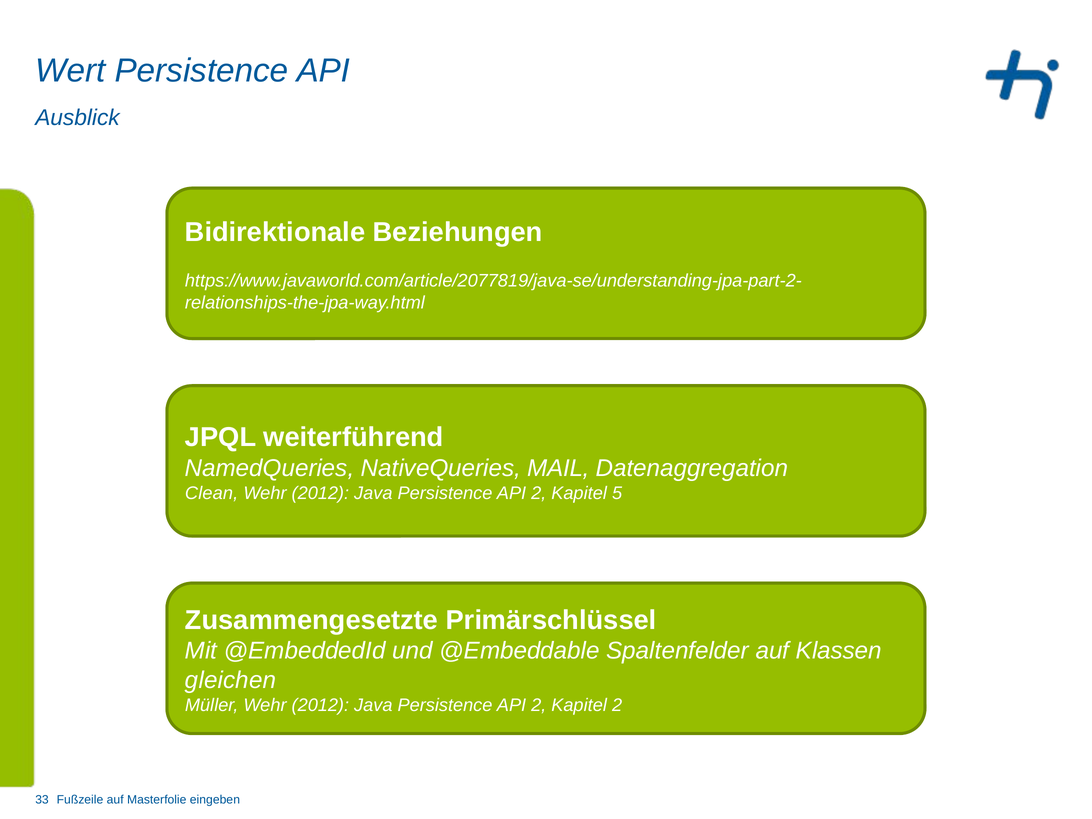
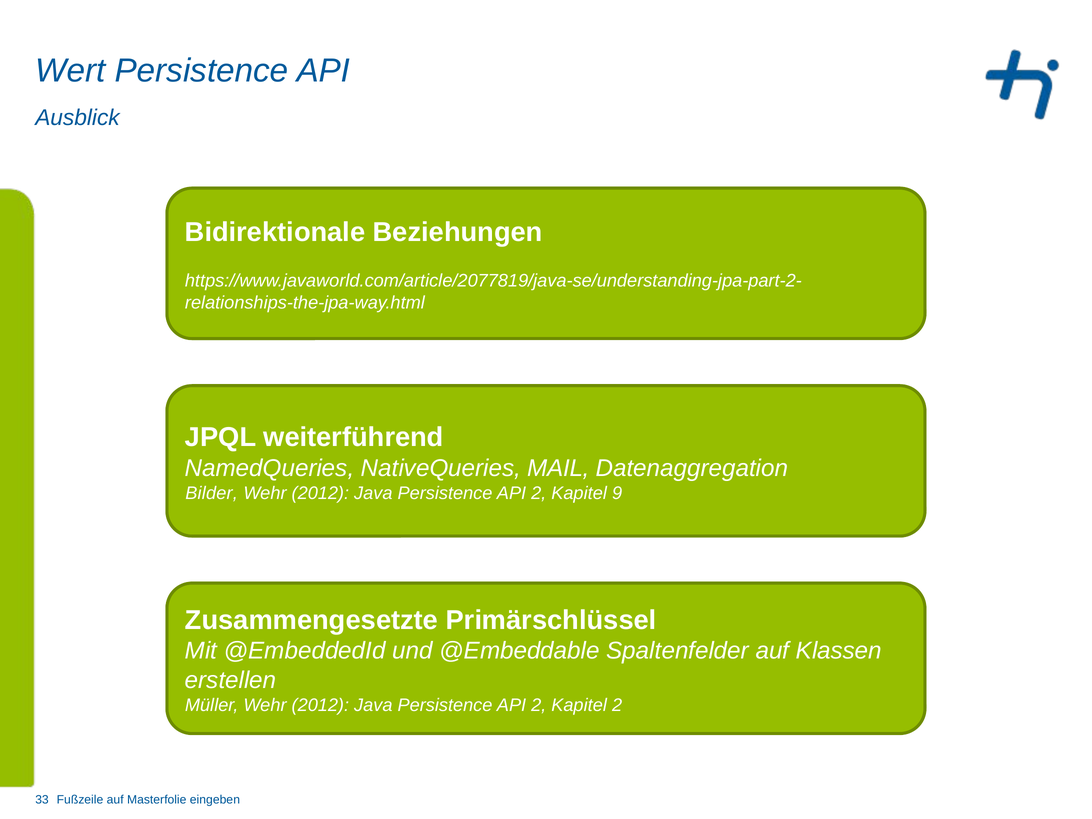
Clean: Clean -> Bilder
5: 5 -> 9
gleichen: gleichen -> erstellen
